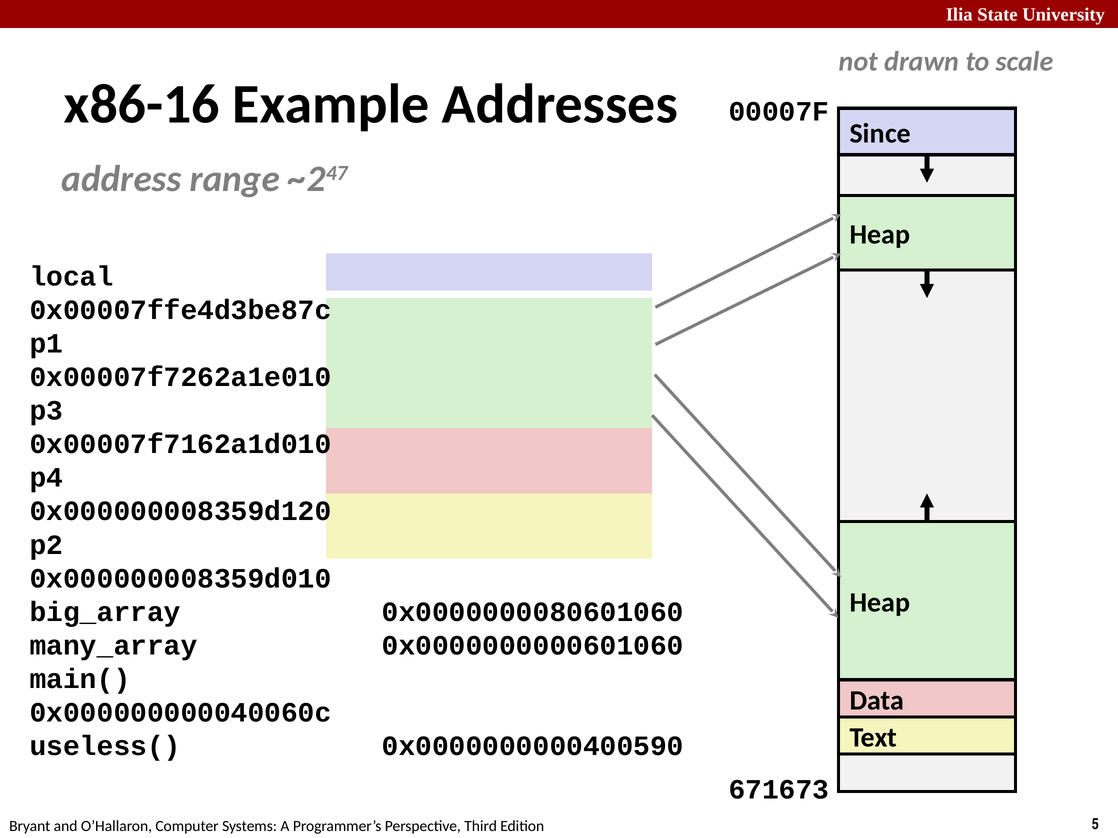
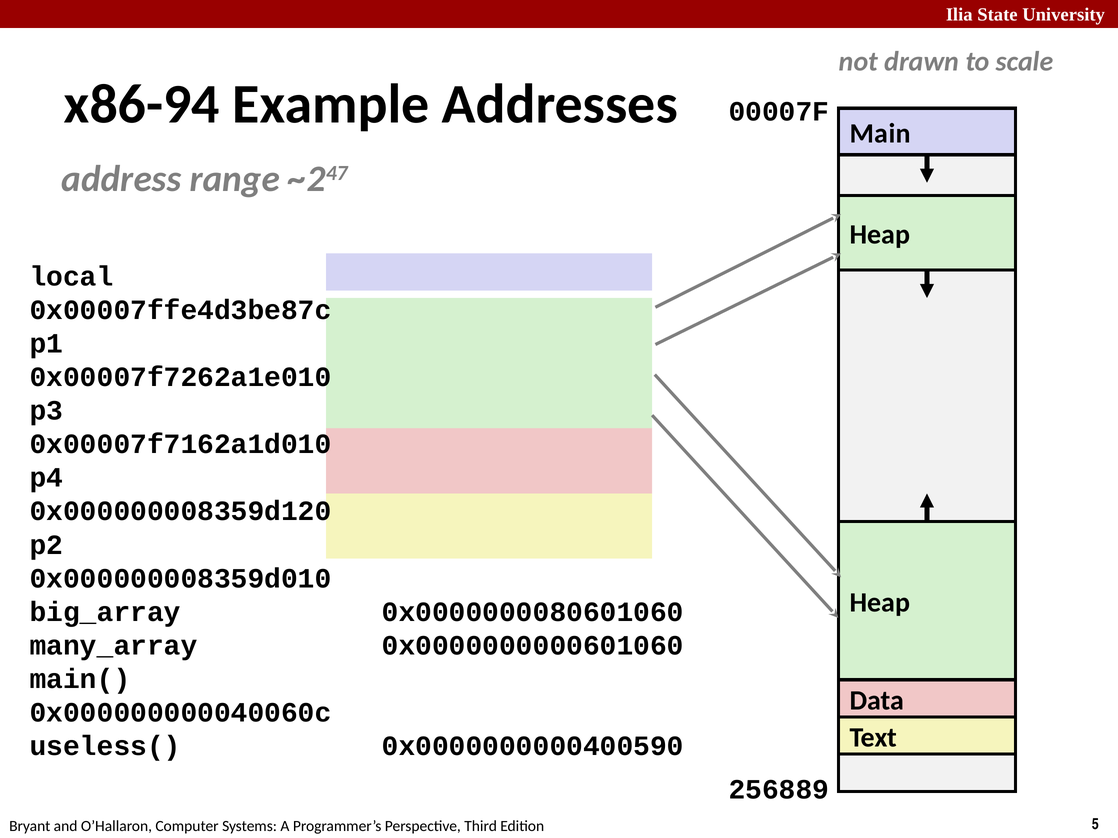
x86-16: x86-16 -> x86-94
Since: Since -> Main
671673: 671673 -> 256889
